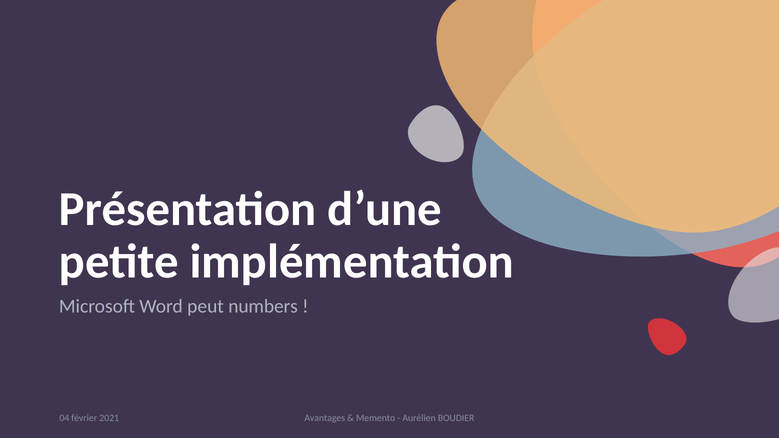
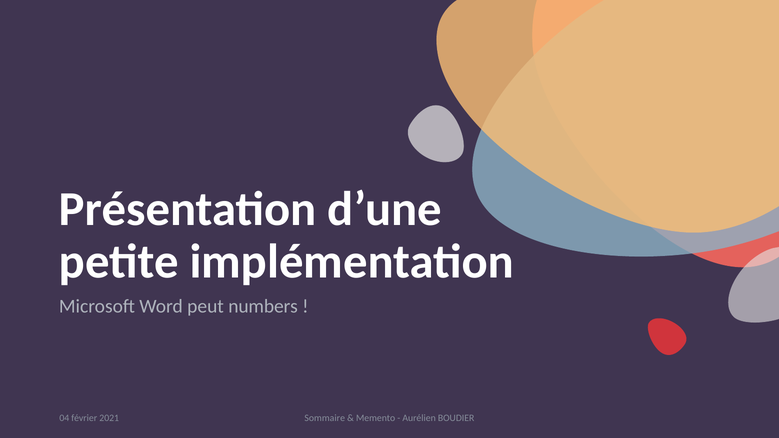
Avantages: Avantages -> Sommaire
